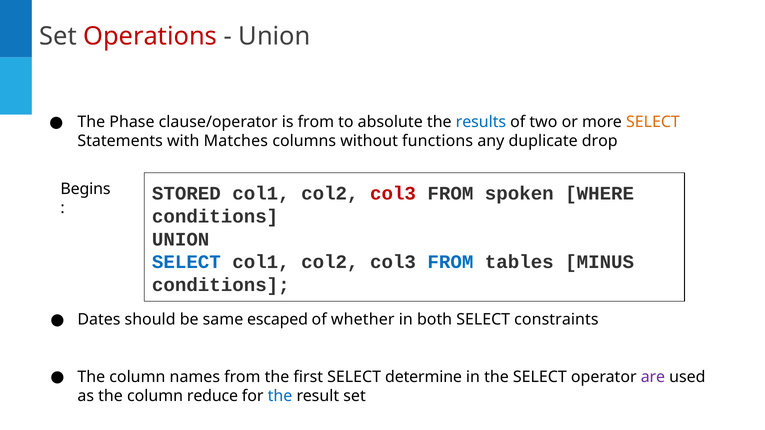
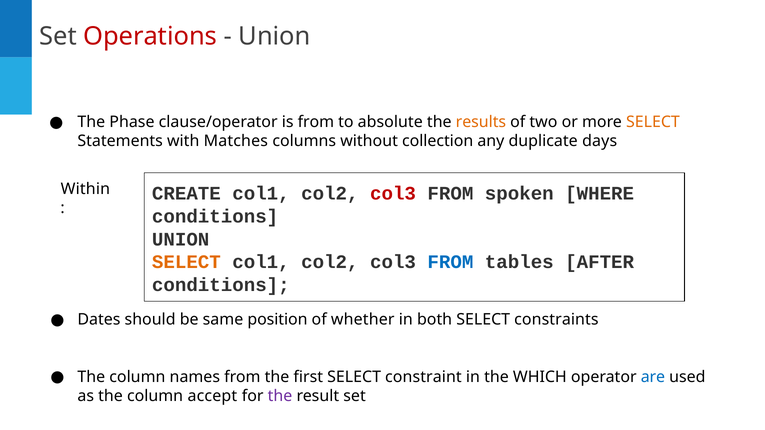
results colour: blue -> orange
functions: functions -> collection
drop: drop -> days
Begins: Begins -> Within
STORED: STORED -> CREATE
SELECT at (186, 262) colour: blue -> orange
MINUS: MINUS -> AFTER
escaped: escaped -> position
determine: determine -> constraint
the SELECT: SELECT -> WHICH
are colour: purple -> blue
reduce: reduce -> accept
the at (280, 396) colour: blue -> purple
